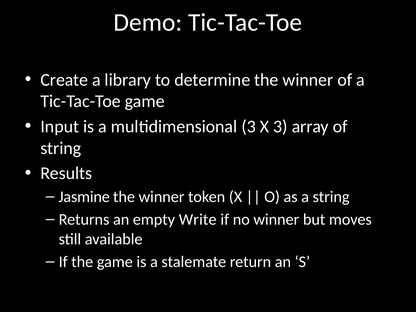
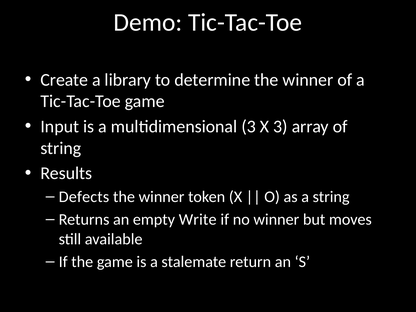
Jasmine: Jasmine -> Defects
